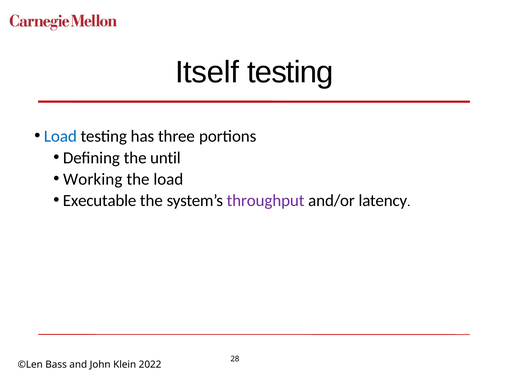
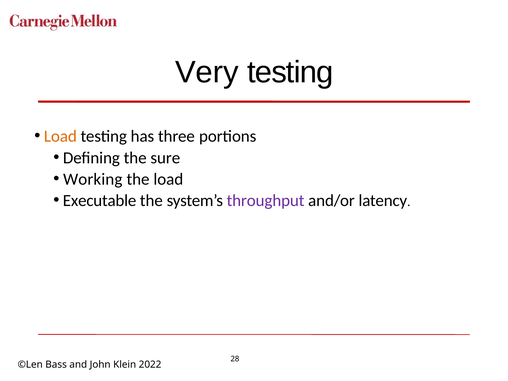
Itself: Itself -> Very
Load at (60, 136) colour: blue -> orange
until: until -> sure
